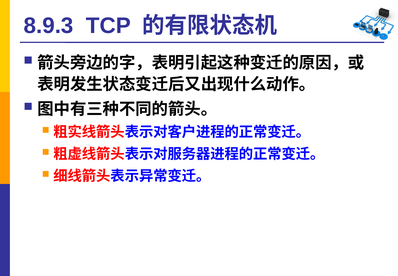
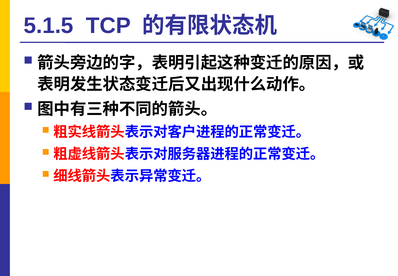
8.9.3: 8.9.3 -> 5.1.5
